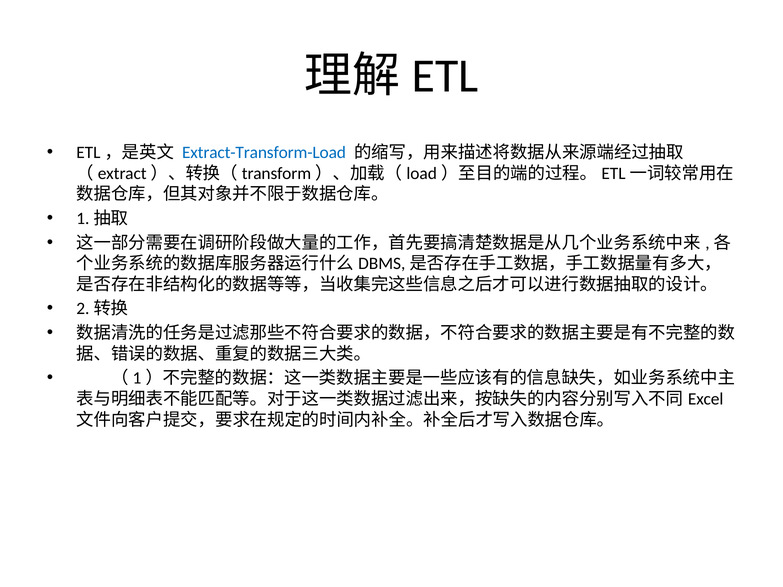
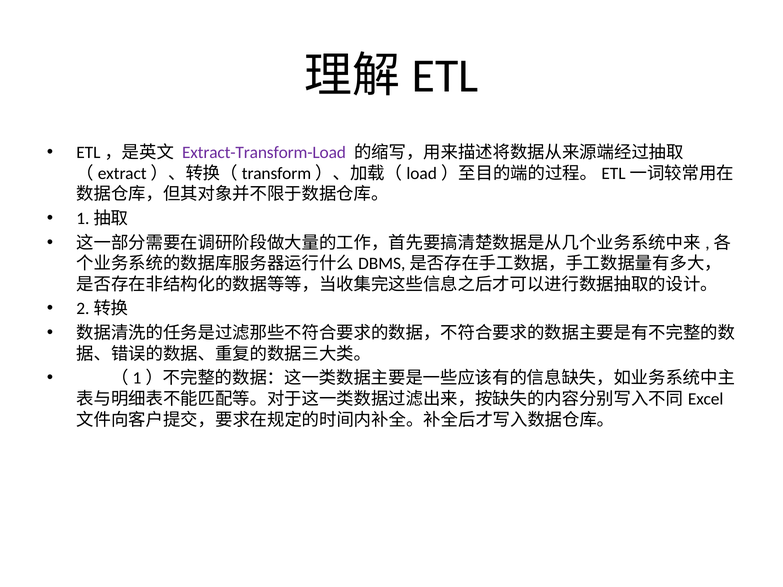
Extract-Transform-Load colour: blue -> purple
